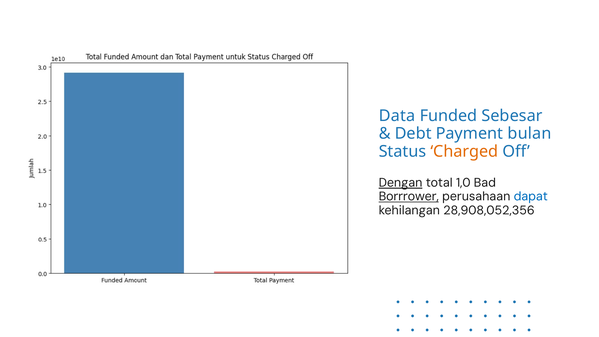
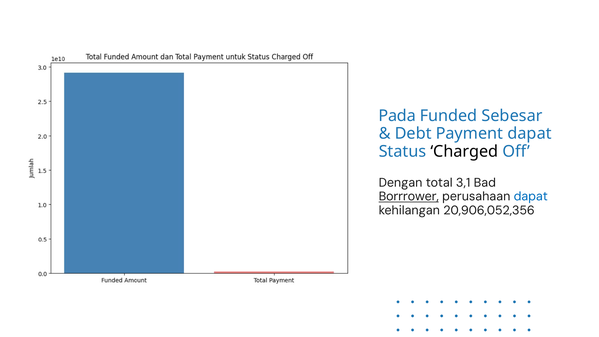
Data: Data -> Pada
Payment bulan: bulan -> dapat
Charged colour: orange -> black
Dengan underline: present -> none
1,0: 1,0 -> 3,1
28,908,052,356: 28,908,052,356 -> 20,906,052,356
